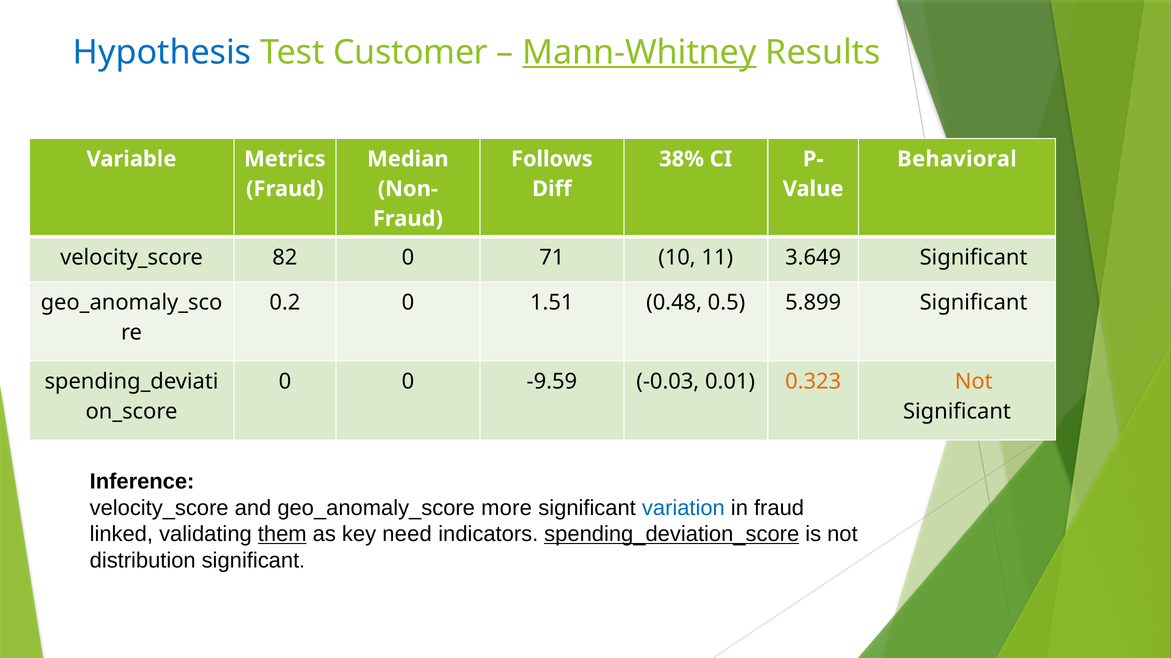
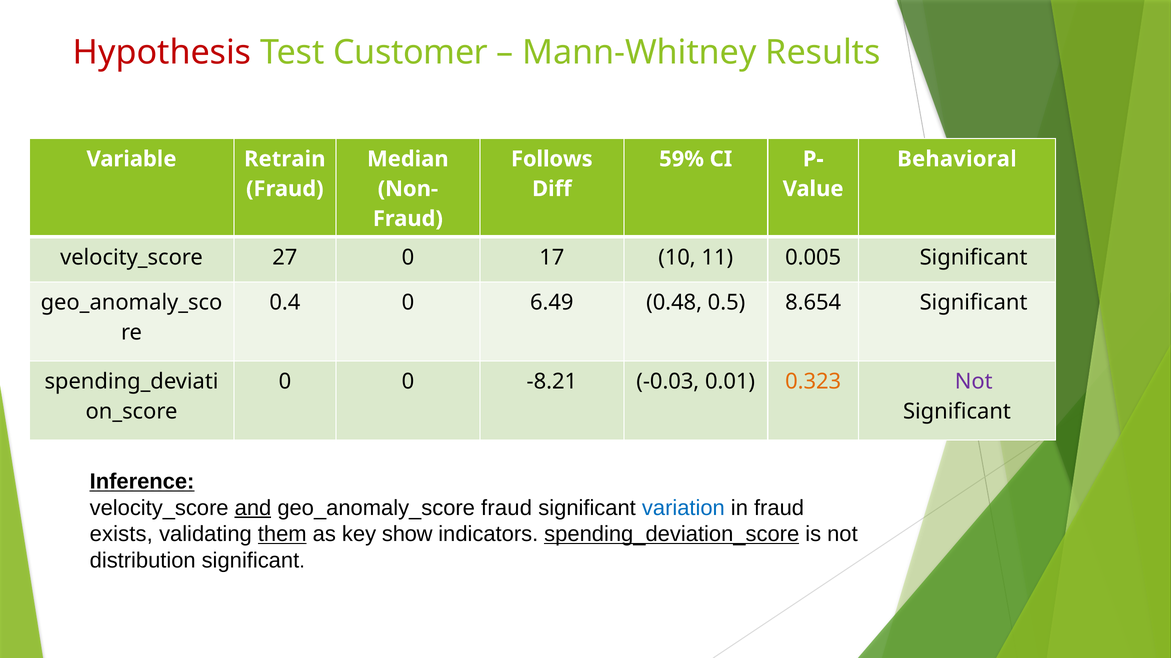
Hypothesis colour: blue -> red
Mann-Whitney underline: present -> none
Metrics: Metrics -> Retrain
38%: 38% -> 59%
82: 82 -> 27
71: 71 -> 17
3.649: 3.649 -> 0.005
0.2: 0.2 -> 0.4
1.51: 1.51 -> 6.49
5.899: 5.899 -> 8.654
-9.59: -9.59 -> -8.21
Not at (974, 382) colour: orange -> purple
Inference underline: none -> present
and underline: none -> present
geo_anomaly_score more: more -> fraud
linked: linked -> exists
need: need -> show
